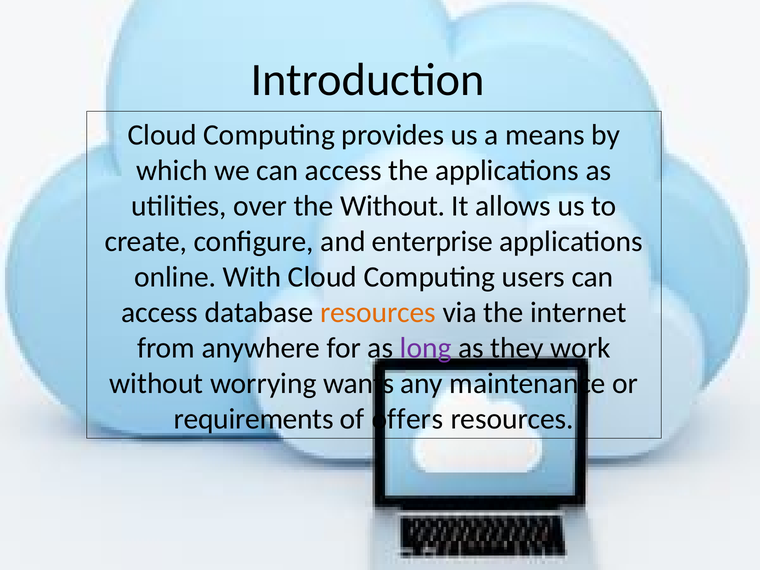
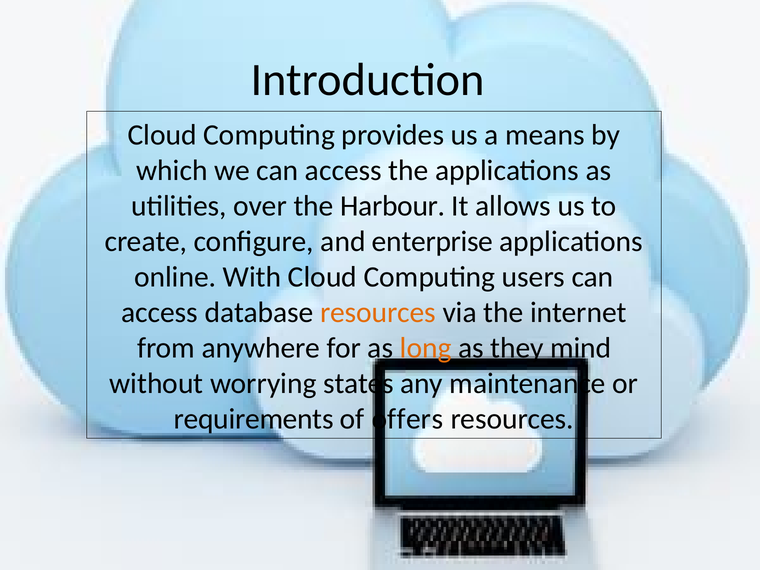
the Without: Without -> Harbour
long colour: purple -> orange
work: work -> mind
wants: wants -> states
